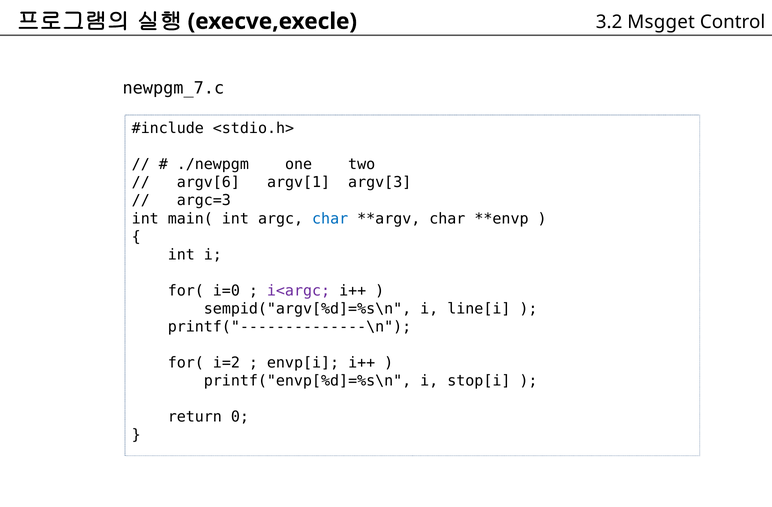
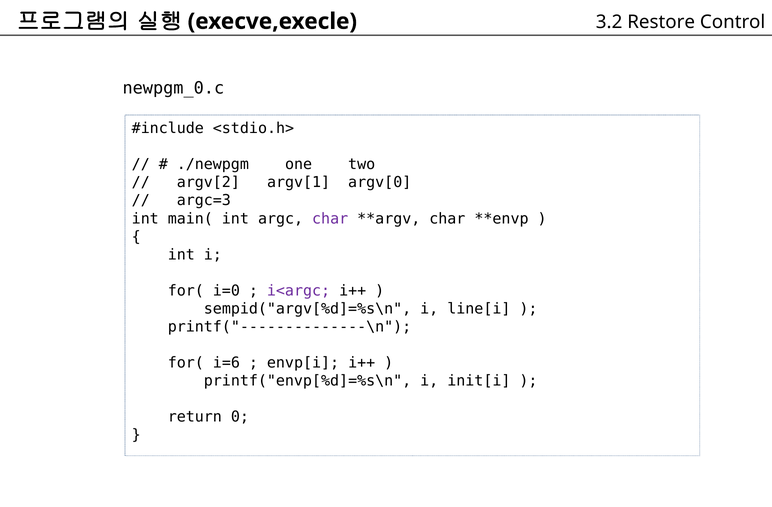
Msgget: Msgget -> Restore
newpgm_7.c: newpgm_7.c -> newpgm_0.c
argv[6: argv[6 -> argv[2
argv[3: argv[3 -> argv[0
char at (330, 219) colour: blue -> purple
i=2: i=2 -> i=6
stop[i: stop[i -> init[i
